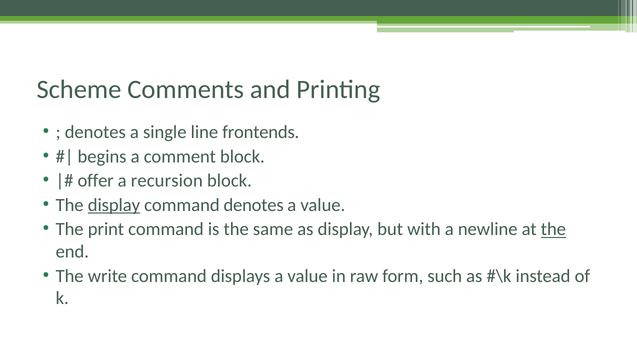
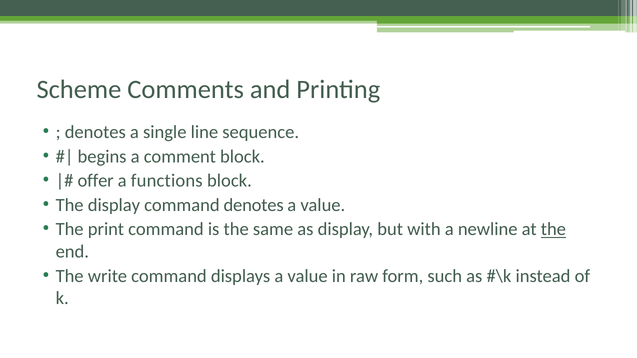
frontends: frontends -> sequence
recursion: recursion -> functions
display at (114, 205) underline: present -> none
